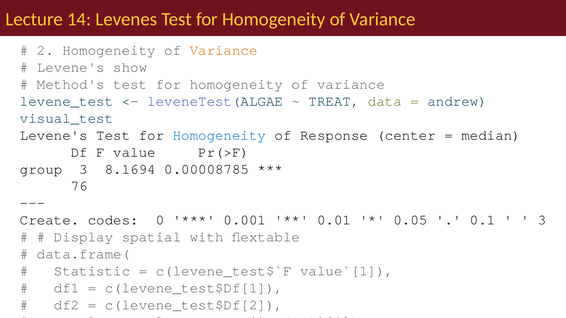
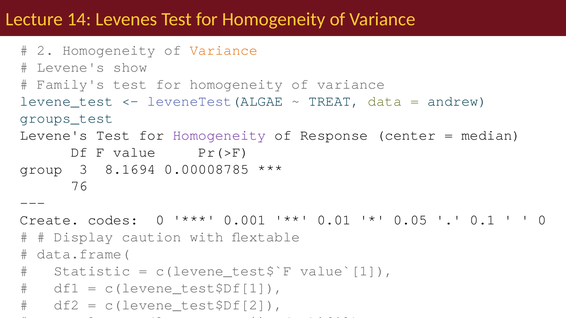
Method's: Method's -> Family's
visual_test: visual_test -> groups_test
Homogeneity at (219, 135) colour: blue -> purple
3 at (542, 220): 3 -> 0
spatial: spatial -> caution
